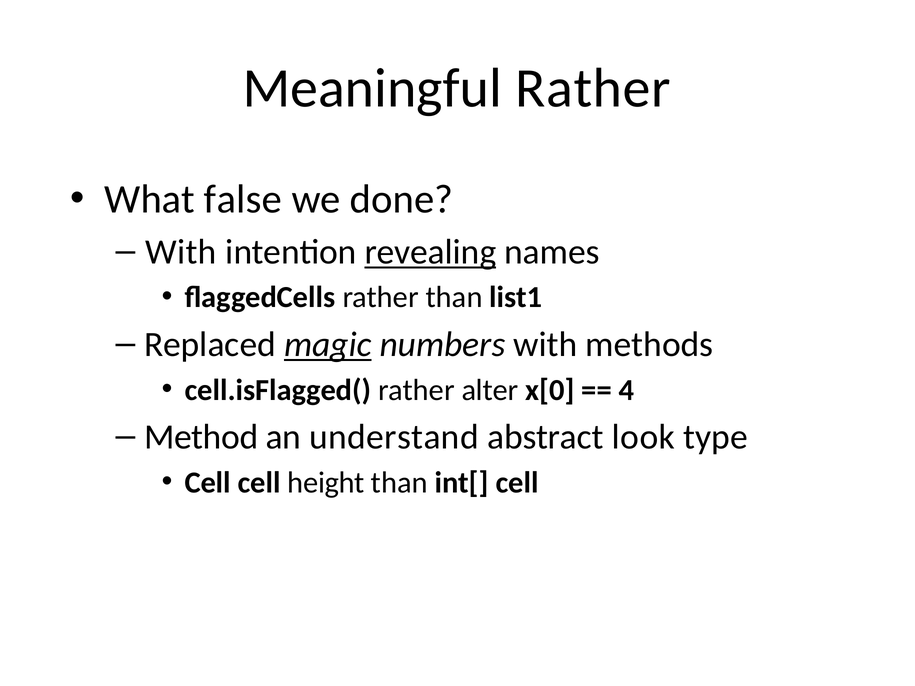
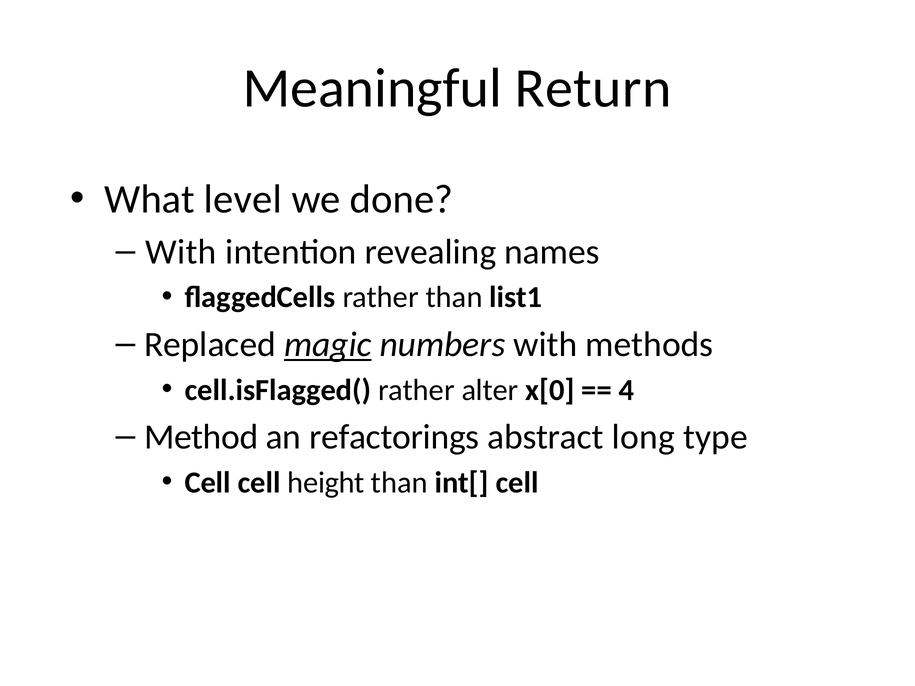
Meaningful Rather: Rather -> Return
false: false -> level
revealing underline: present -> none
understand: understand -> refactorings
look: look -> long
